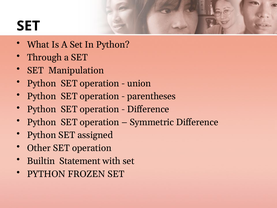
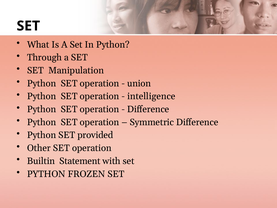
parentheses: parentheses -> intelligence
assigned: assigned -> provided
